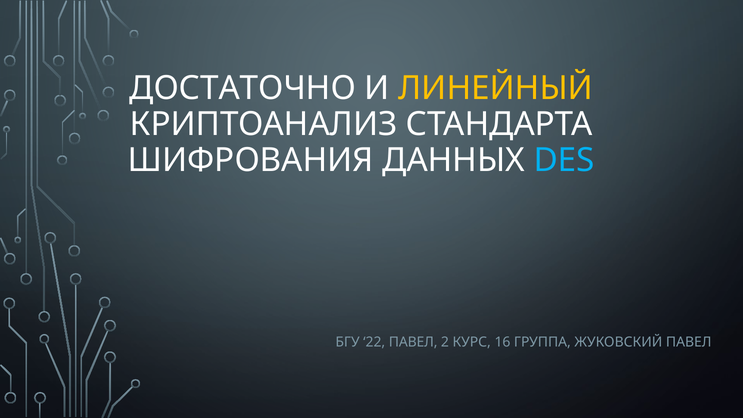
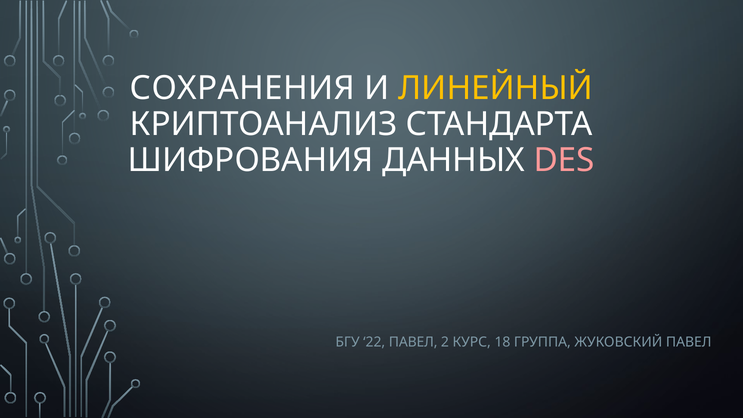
ДОСТАТОЧНО: ДОСТАТОЧНО -> СОХРАНЕНИЯ
DES colour: light blue -> pink
16: 16 -> 18
